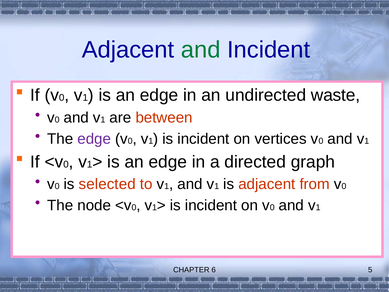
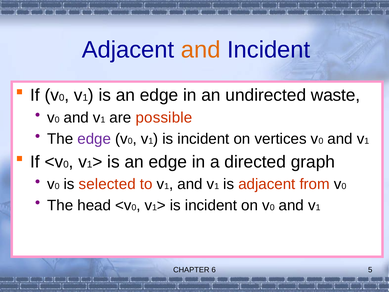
and at (201, 50) colour: green -> orange
between: between -> possible
node: node -> head
